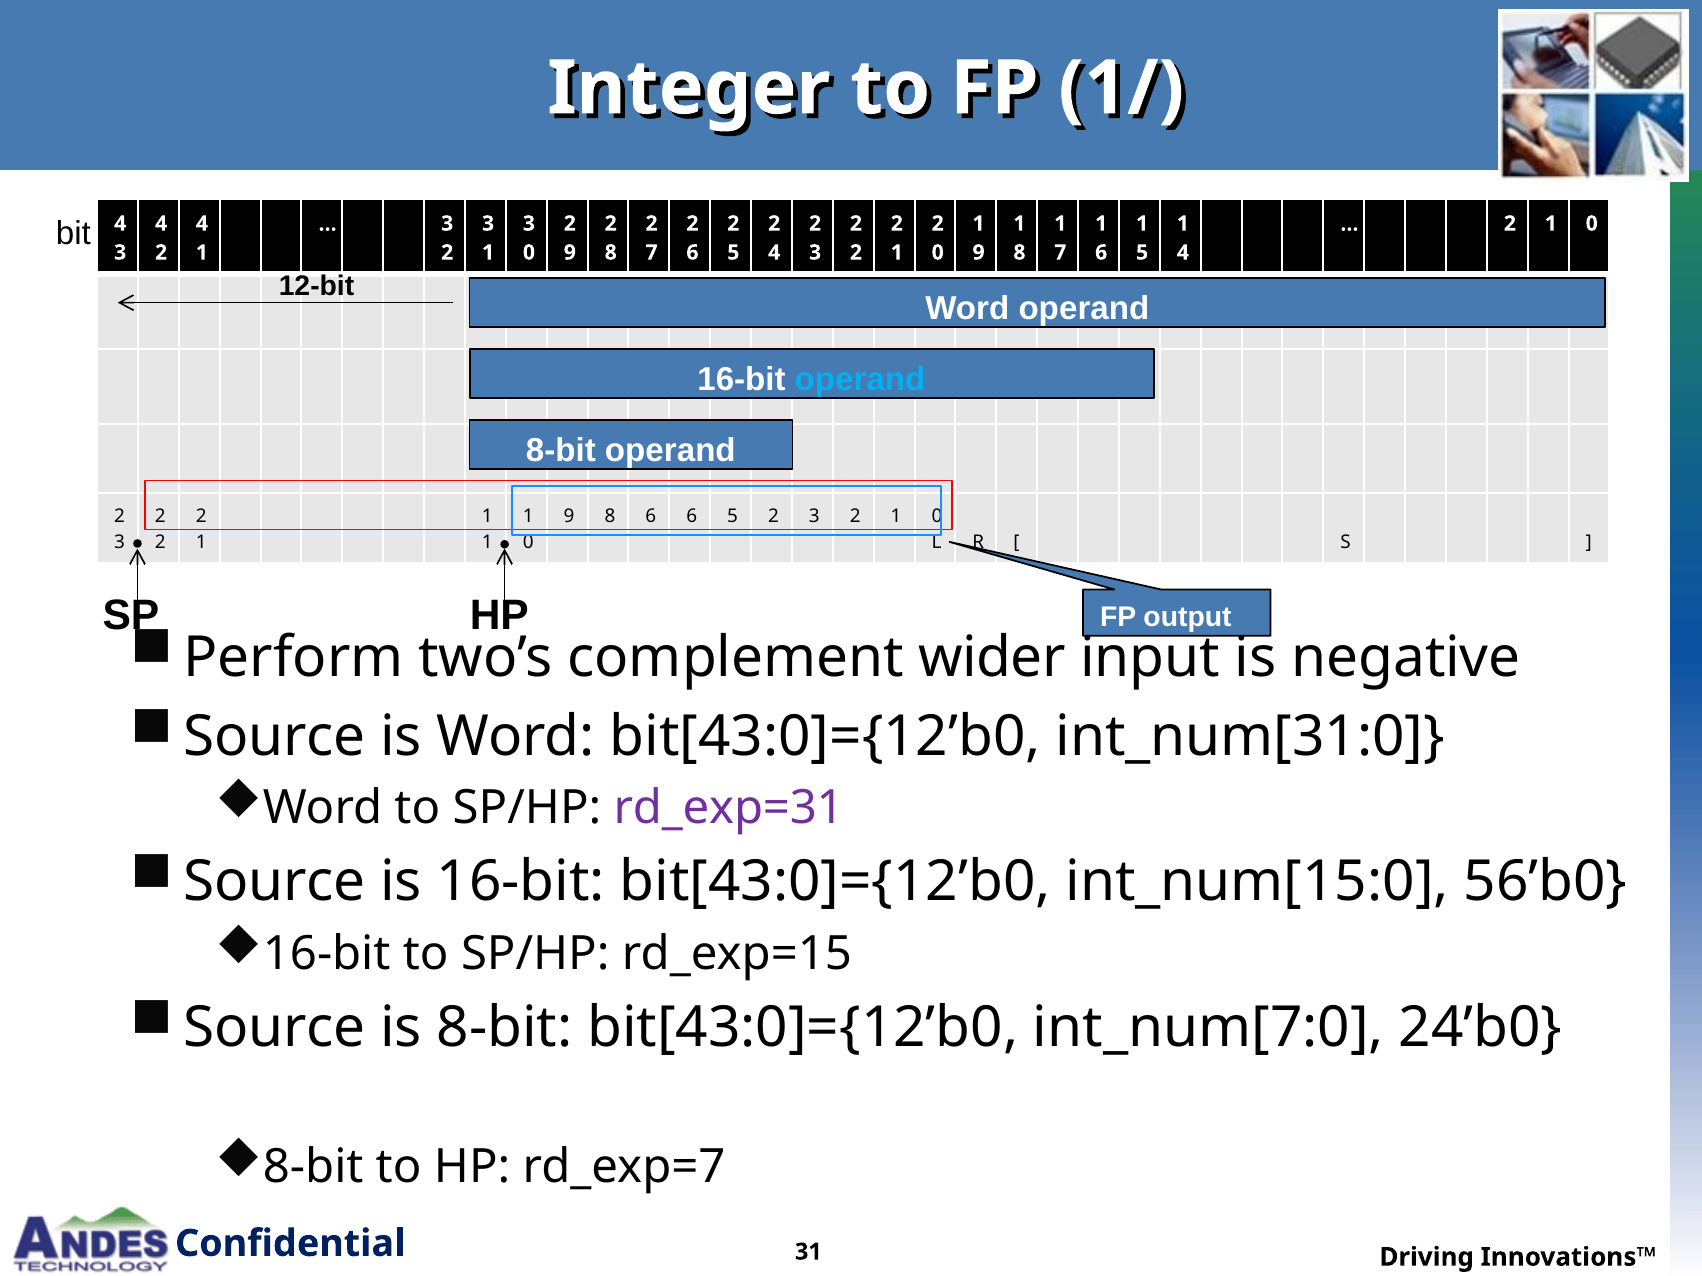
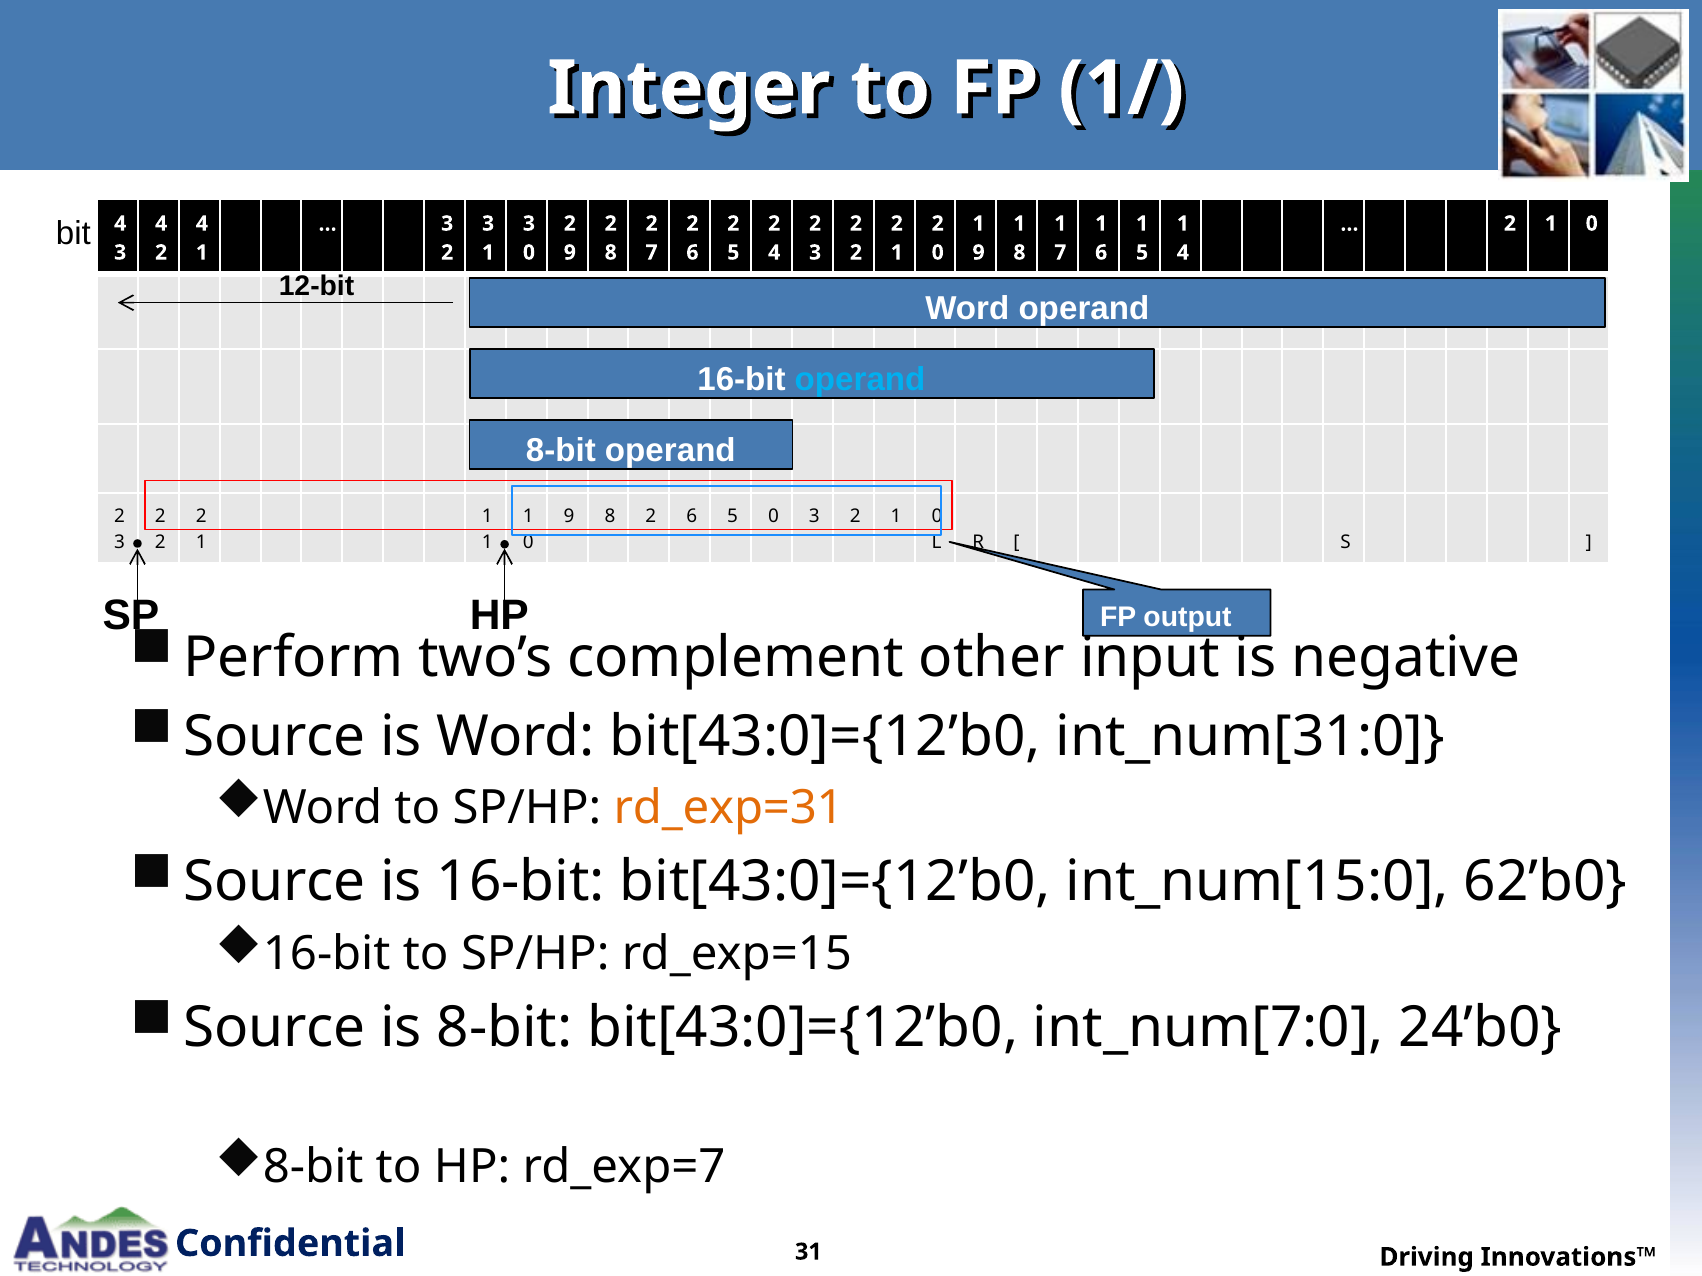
9 8 6: 6 -> 2
6 5 2: 2 -> 0
wider: wider -> other
rd_exp=31 colour: purple -> orange
56’b0: 56’b0 -> 62’b0
